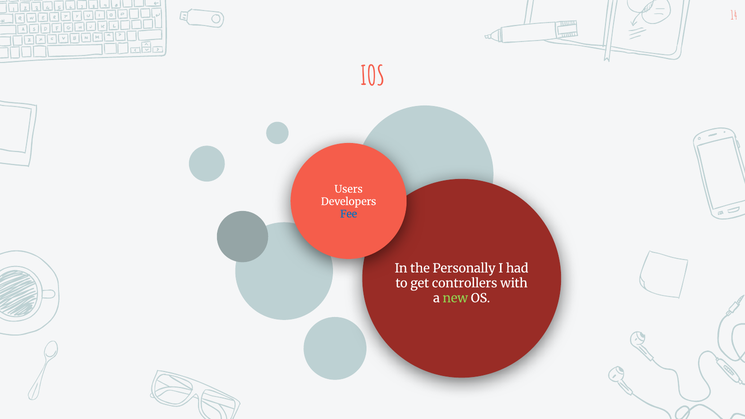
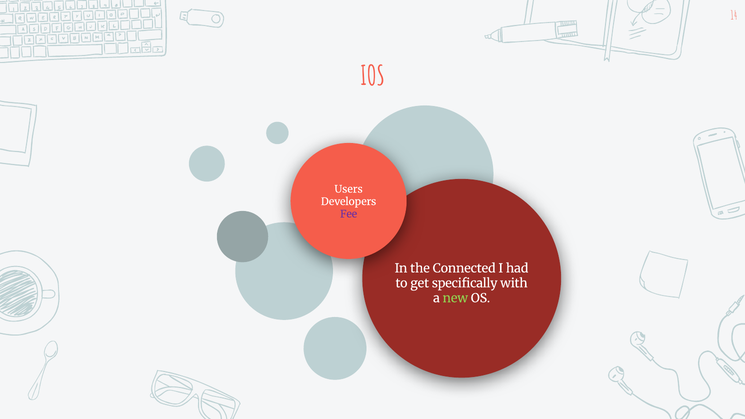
Fee colour: blue -> purple
Personally: Personally -> Connected
controllers: controllers -> specifically
